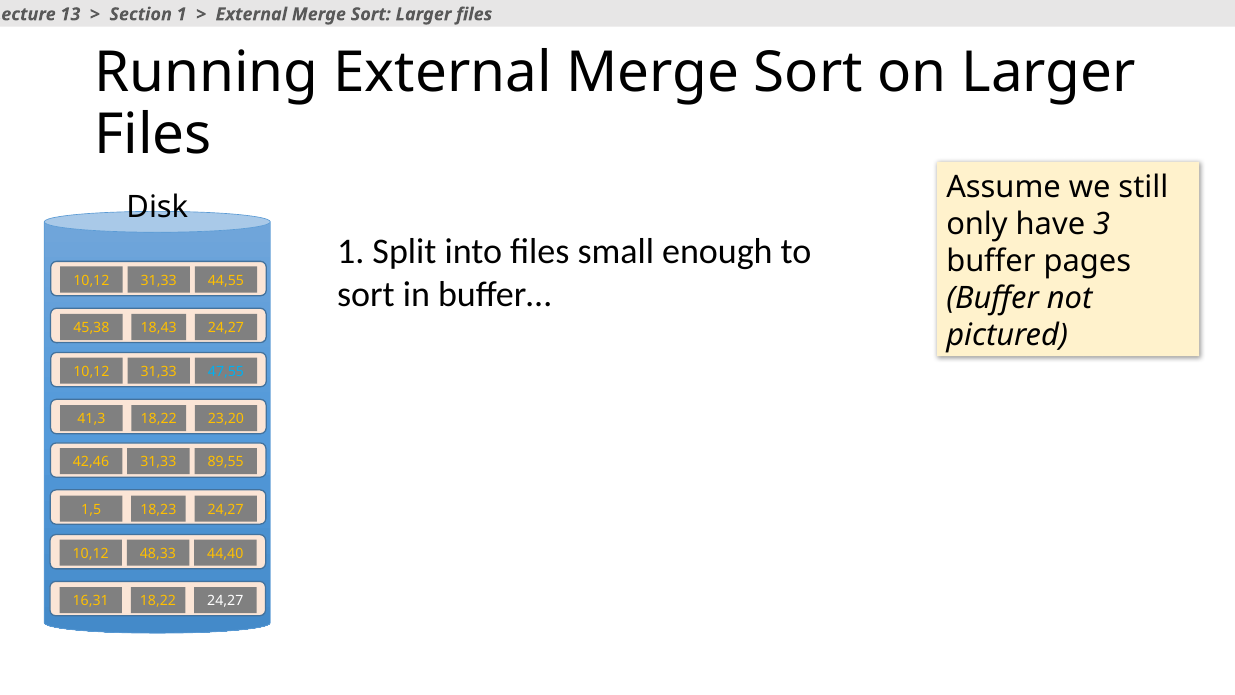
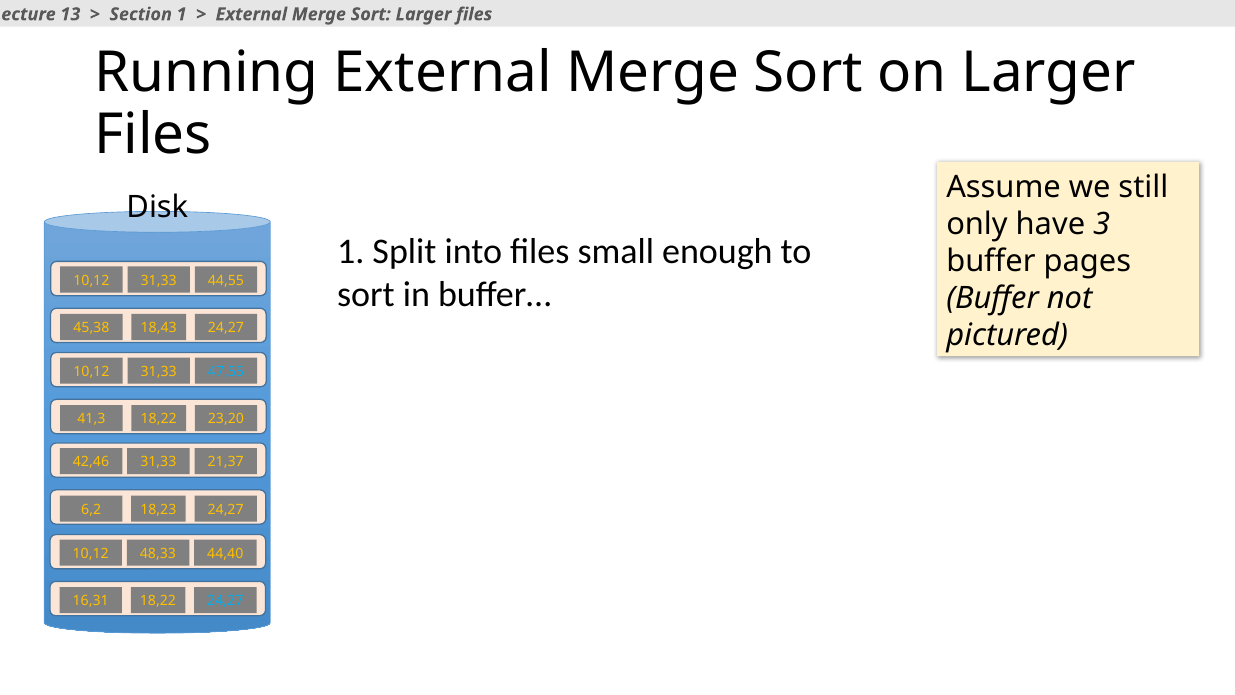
89,55: 89,55 -> 21,37
1,5: 1,5 -> 6,2
24,27 at (225, 601) colour: white -> light blue
